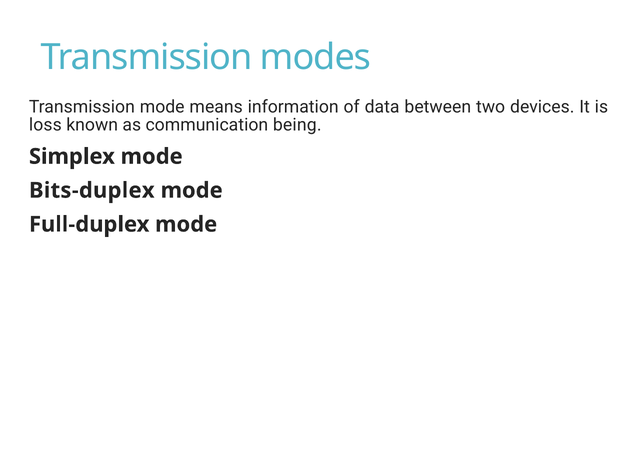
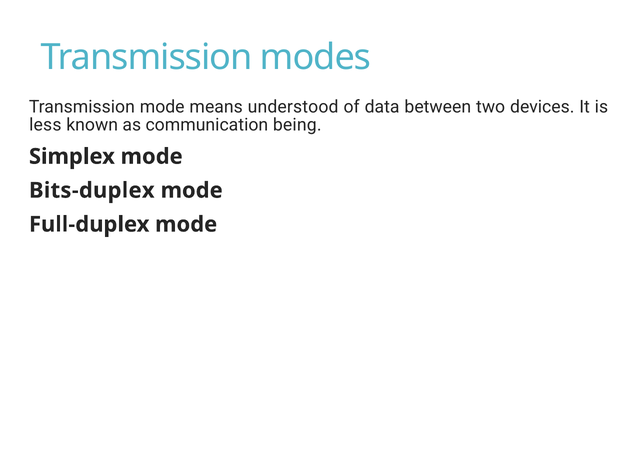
information: information -> understood
loss: loss -> less
